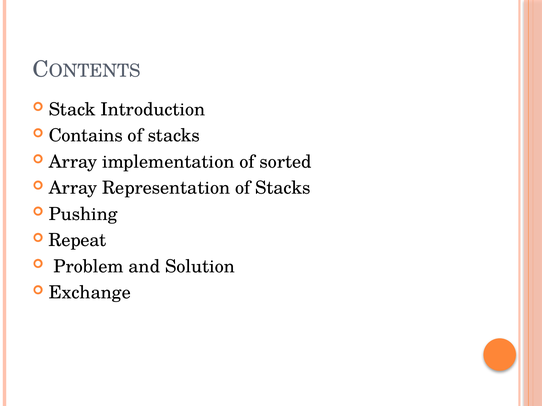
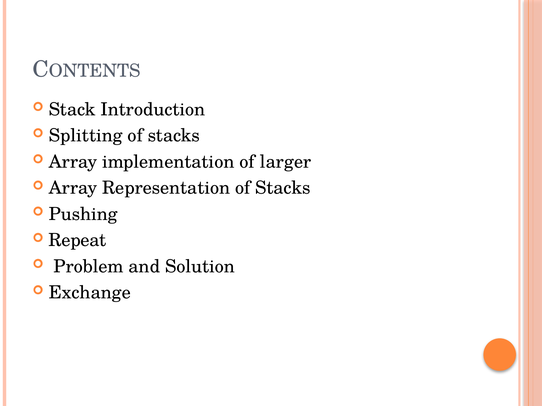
Contains: Contains -> Splitting
sorted: sorted -> larger
